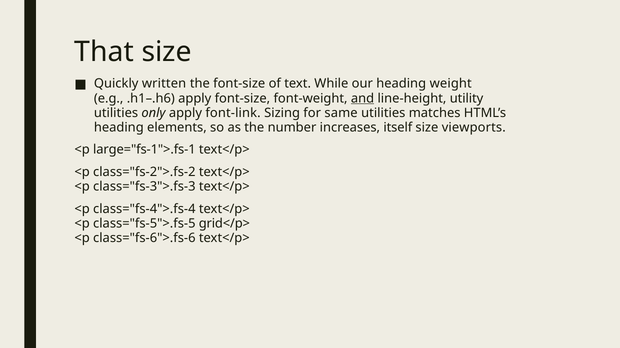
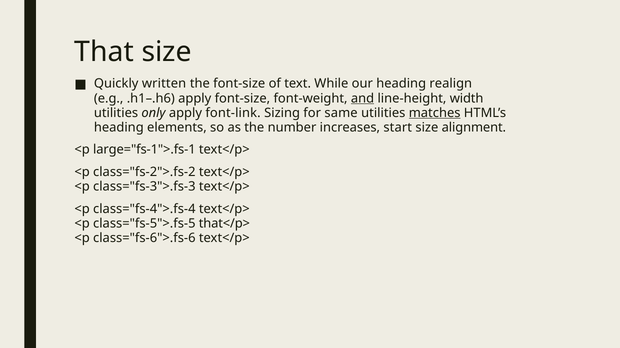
weight: weight -> realign
utility: utility -> width
matches underline: none -> present
itself: itself -> start
viewports: viewports -> alignment
grid</p>: grid</p> -> that</p>
